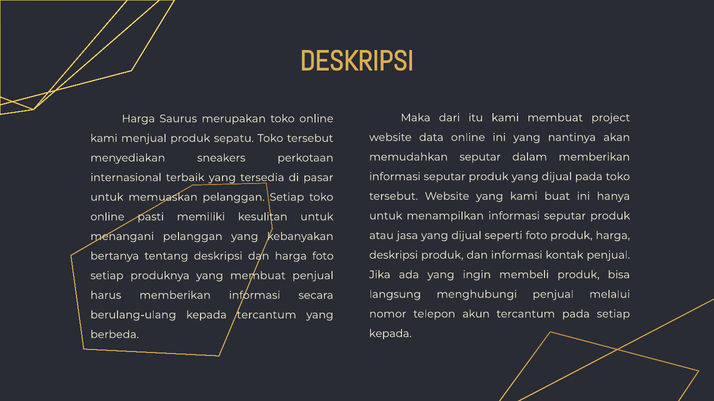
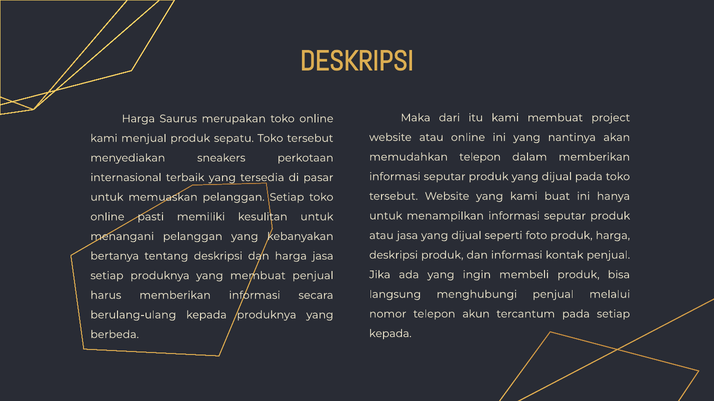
website data: data -> atau
memudahkan seputar: seputar -> telepon
harga foto: foto -> jasa
kepada tercantum: tercantum -> produknya
